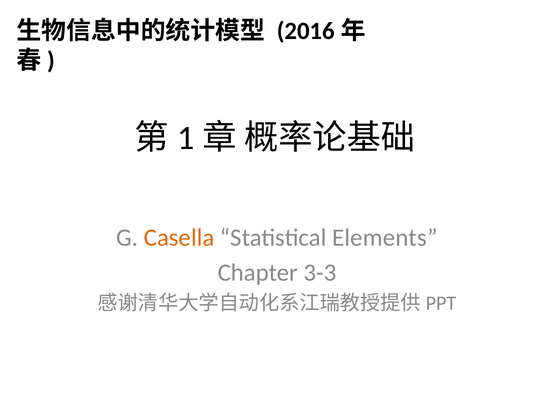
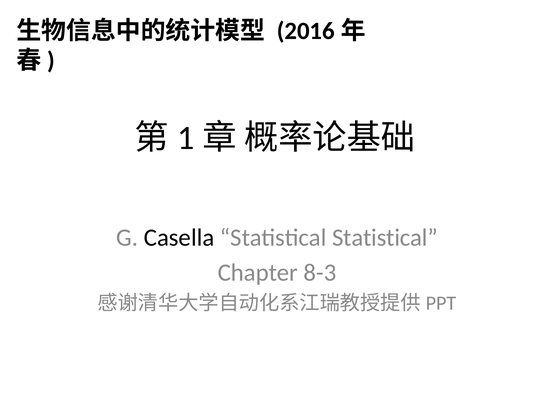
Casella colour: orange -> black
Statistical Elements: Elements -> Statistical
3-3: 3-3 -> 8-3
